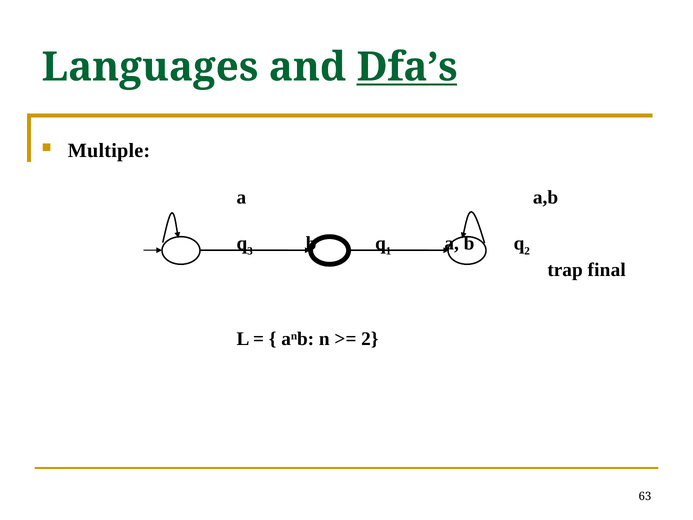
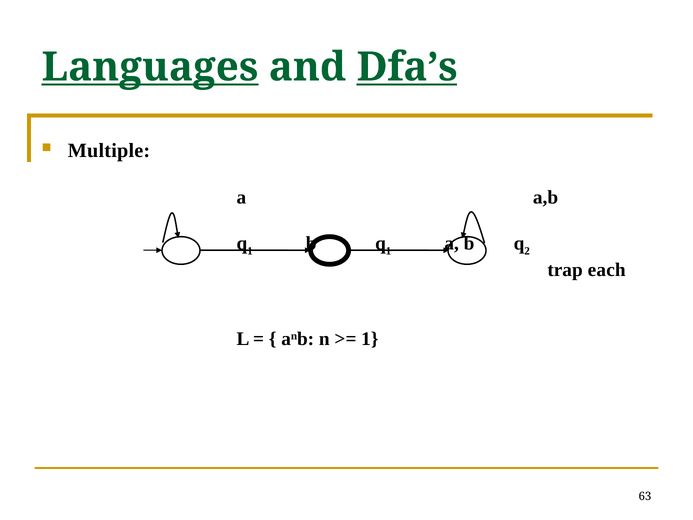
Languages underline: none -> present
3 at (250, 251): 3 -> 1
final: final -> each
2 at (370, 339): 2 -> 1
